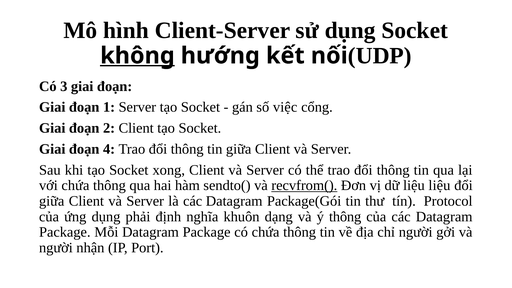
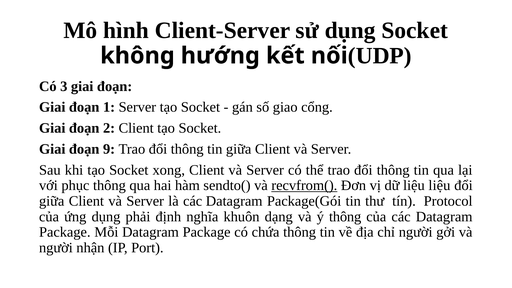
không underline: present -> none
việc: việc -> giao
4: 4 -> 9
với chứa: chứa -> phục
